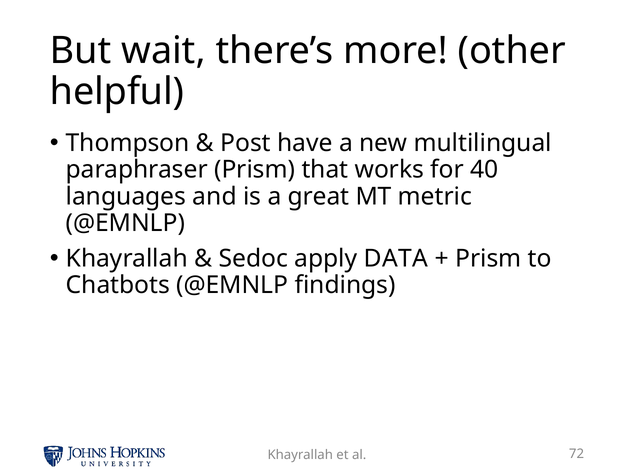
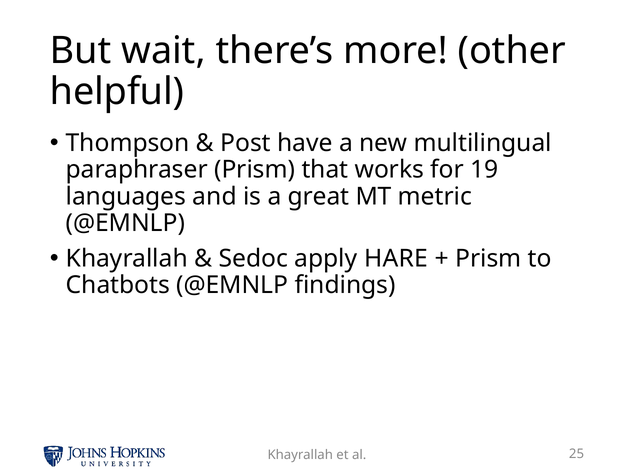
40: 40 -> 19
DATA: DATA -> HARE
72: 72 -> 25
